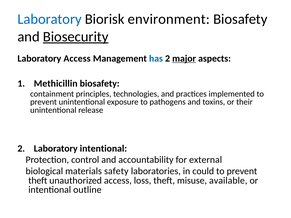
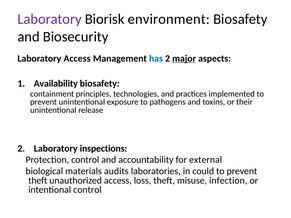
Laboratory at (50, 19) colour: blue -> purple
Biosecurity underline: present -> none
Methicillin: Methicillin -> Availability
Laboratory intentional: intentional -> inspections
safety: safety -> audits
available: available -> infection
intentional outline: outline -> control
